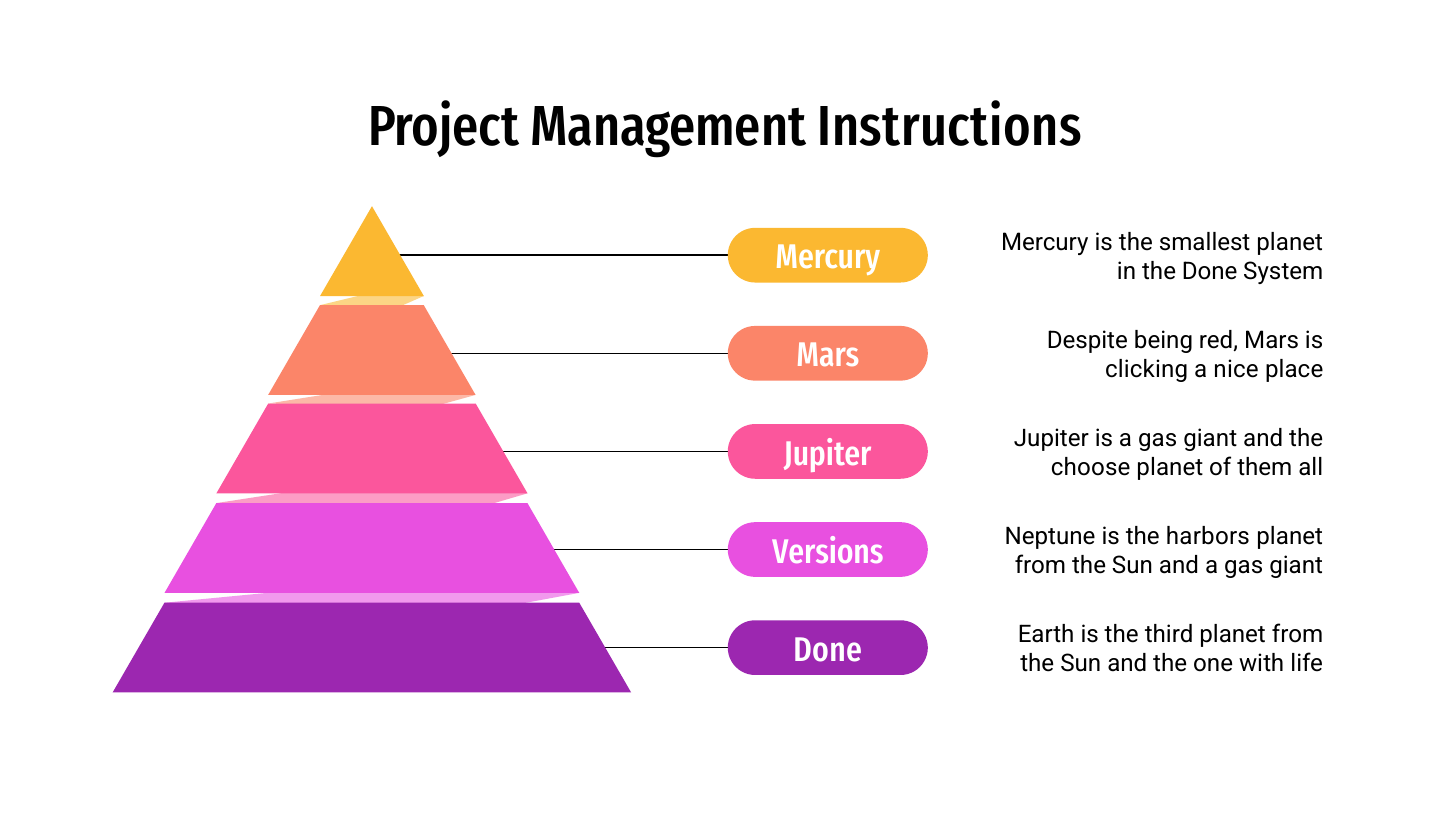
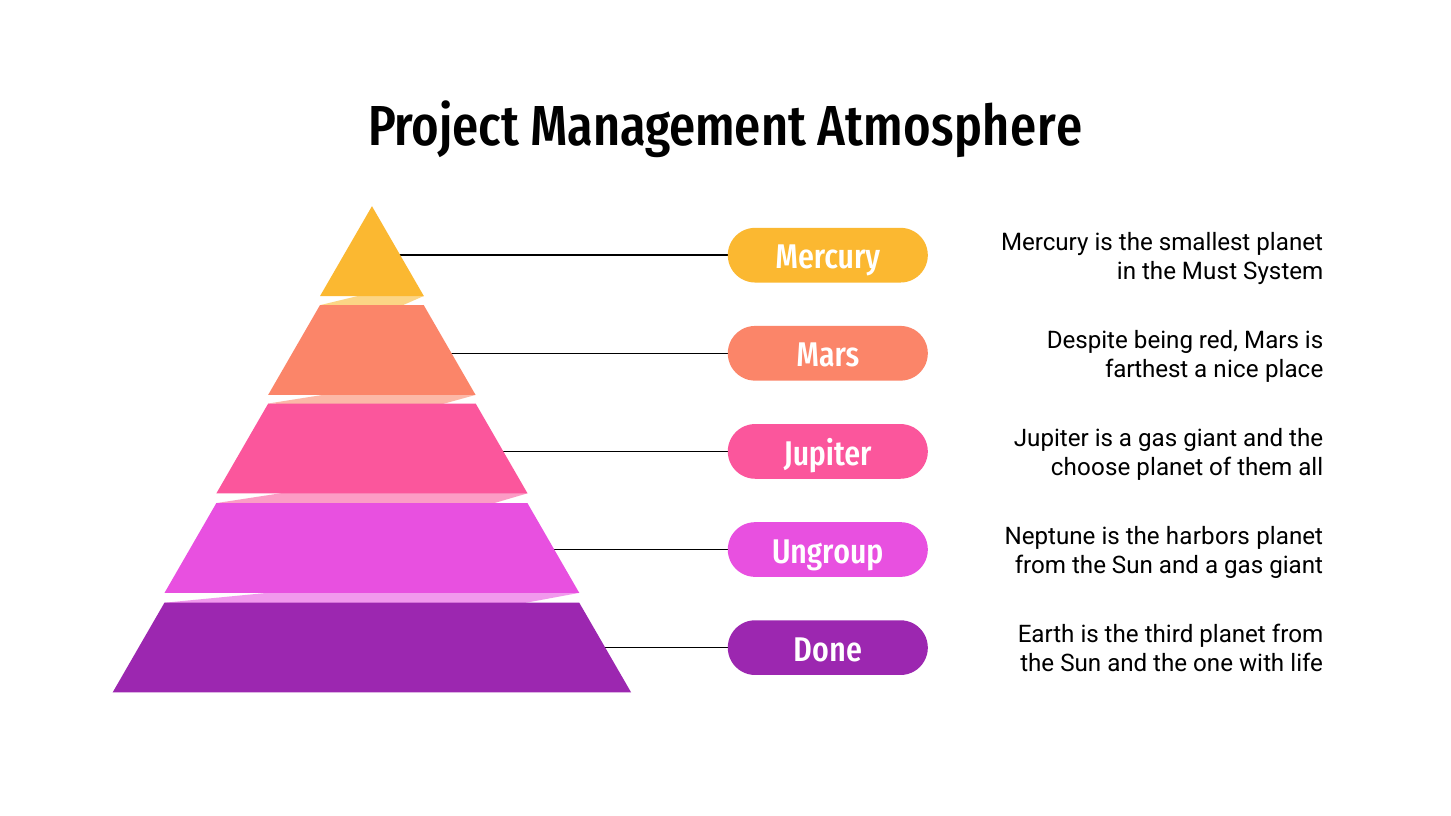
Instructions: Instructions -> Atmosphere
the Done: Done -> Must
clicking: clicking -> farthest
Versions: Versions -> Ungroup
